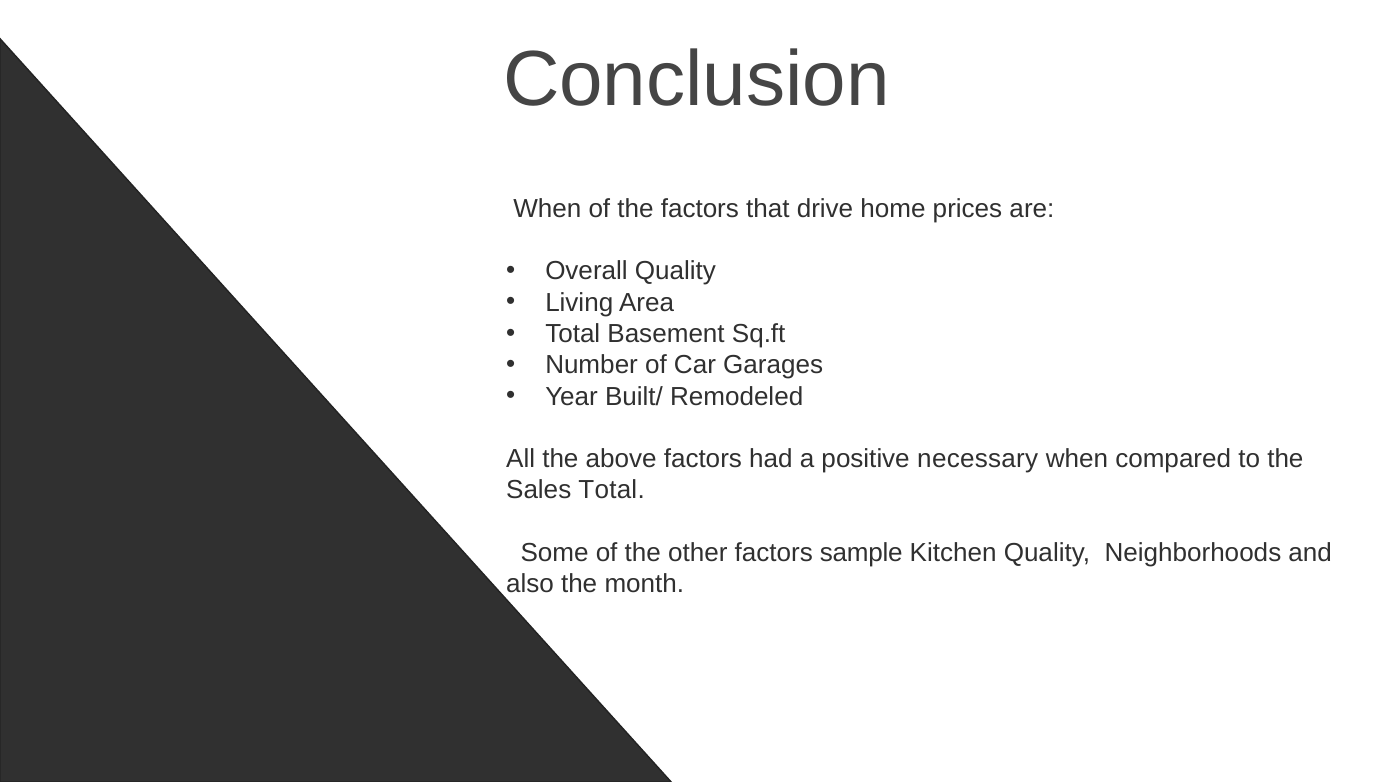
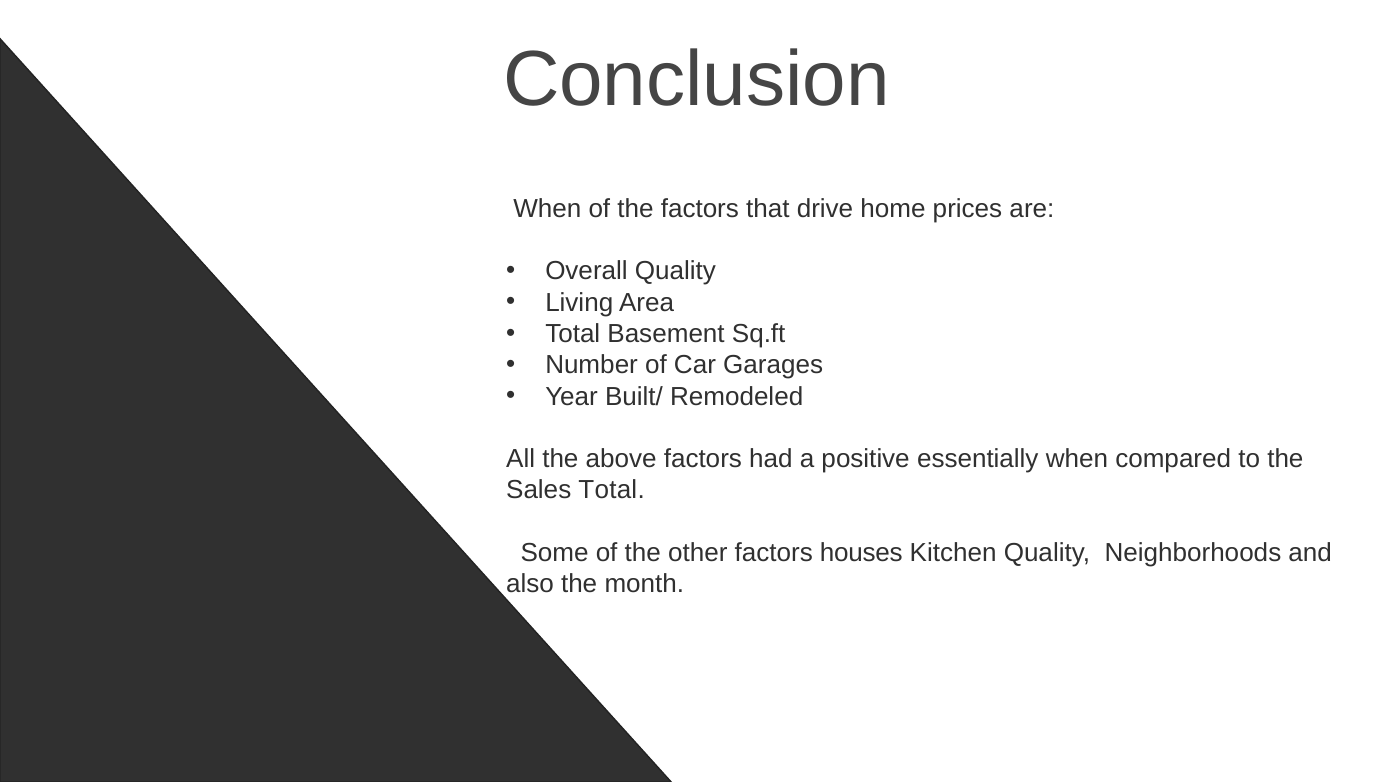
necessary: necessary -> essentially
sample: sample -> houses
